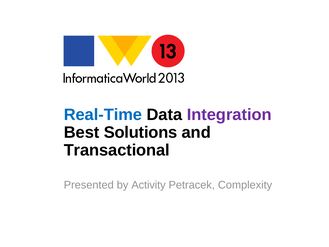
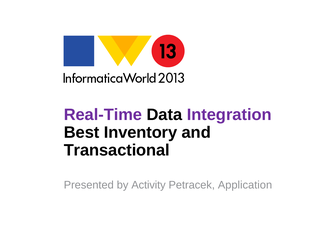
Real-Time colour: blue -> purple
Solutions: Solutions -> Inventory
Complexity: Complexity -> Application
